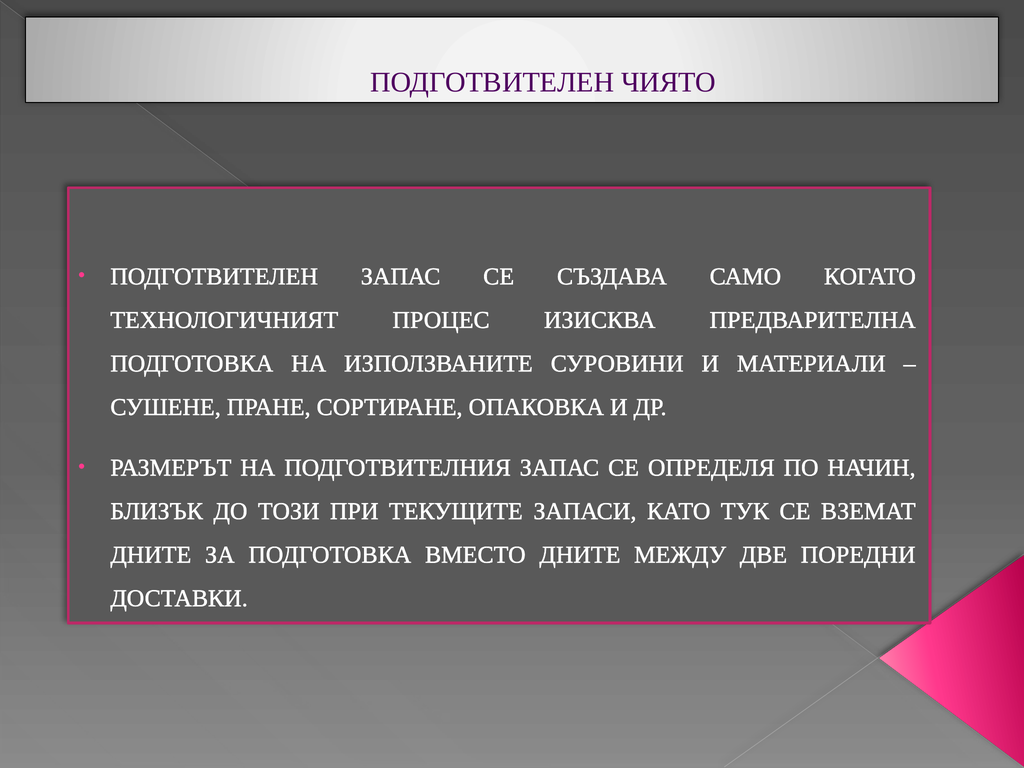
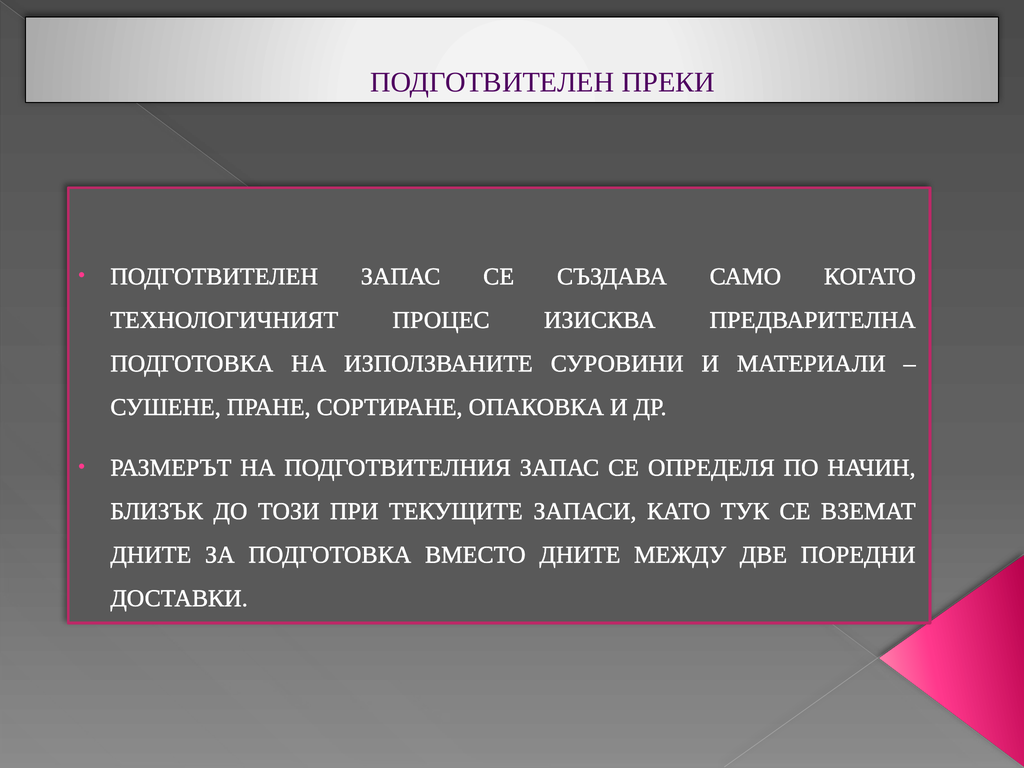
ЧИЯТО: ЧИЯТО -> ПРЕКИ
